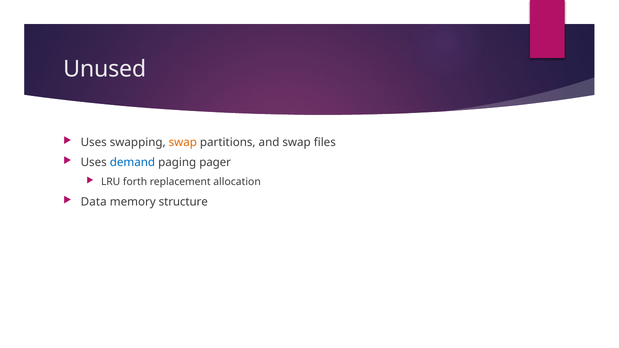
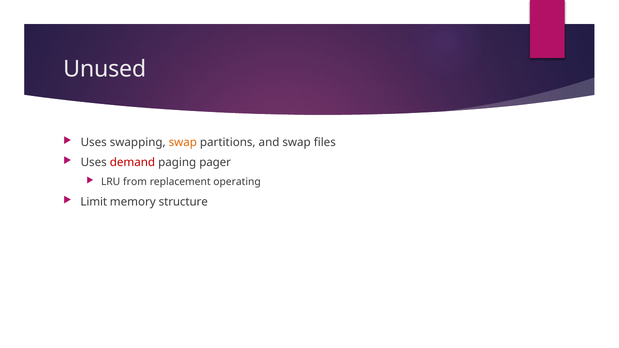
demand colour: blue -> red
forth: forth -> from
allocation: allocation -> operating
Data: Data -> Limit
